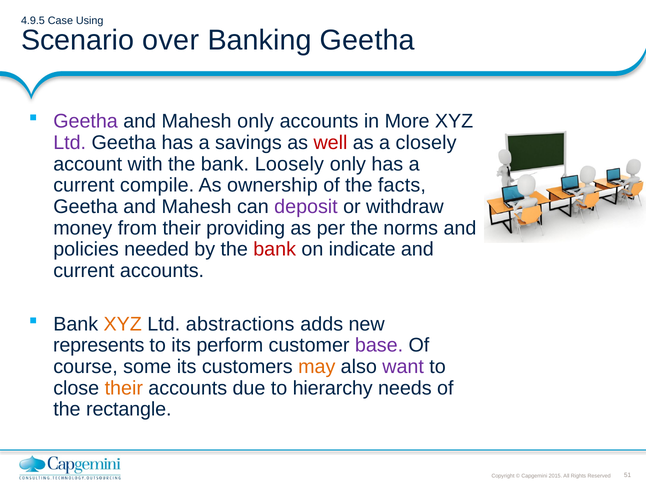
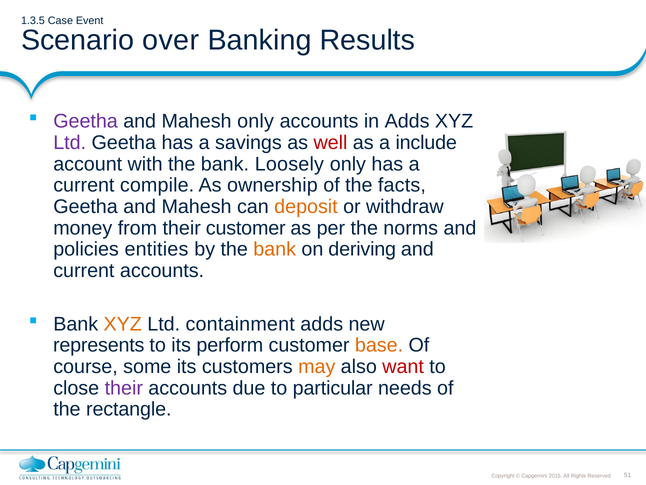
4.9.5: 4.9.5 -> 1.3.5
Using: Using -> Event
Banking Geetha: Geetha -> Results
in More: More -> Adds
closely: closely -> include
deposit colour: purple -> orange
their providing: providing -> customer
needed: needed -> entities
bank at (275, 249) colour: red -> orange
indicate: indicate -> deriving
abstractions: abstractions -> containment
base colour: purple -> orange
want colour: purple -> red
their at (124, 388) colour: orange -> purple
hierarchy: hierarchy -> particular
